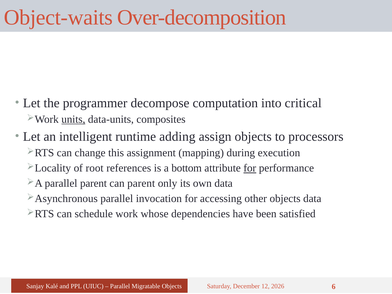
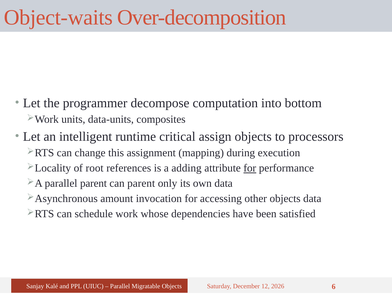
critical: critical -> bottom
units underline: present -> none
adding: adding -> critical
bottom: bottom -> adding
parallel at (117, 199): parallel -> amount
